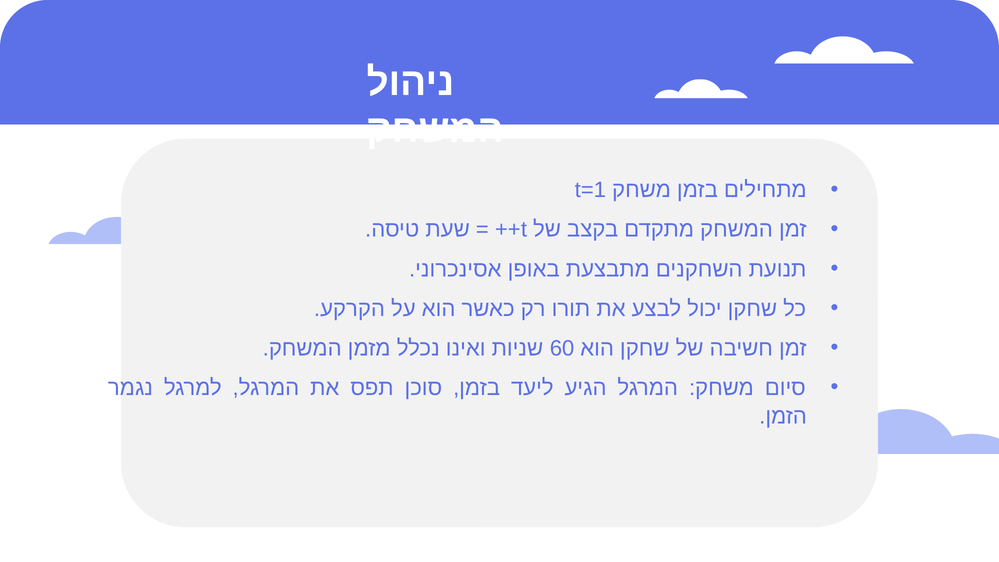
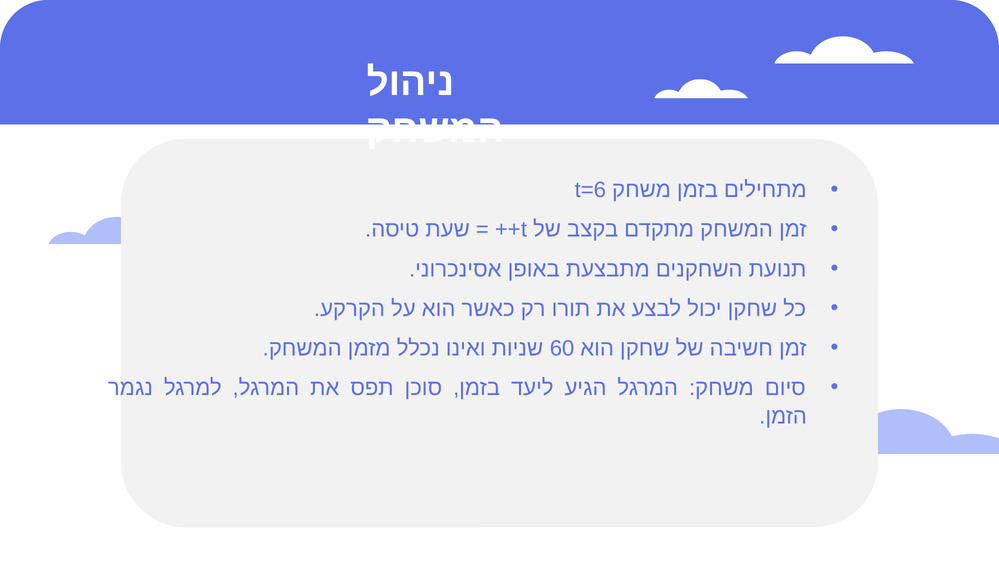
t=1: t=1 -> t=6
